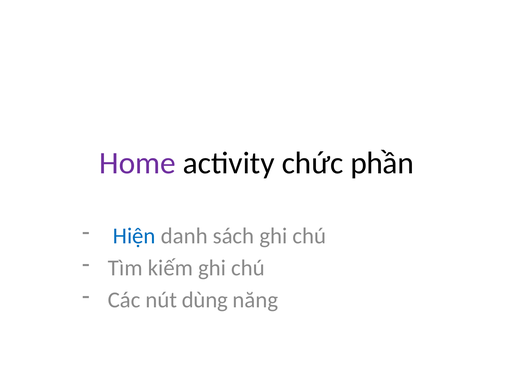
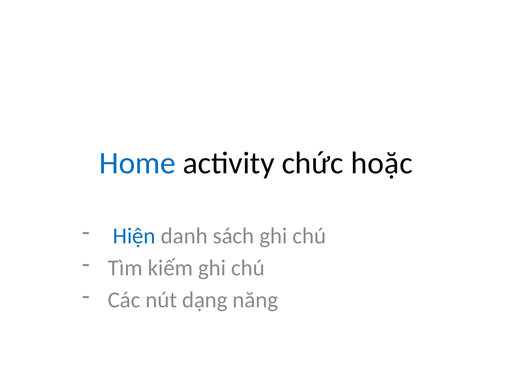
Home colour: purple -> blue
phần: phần -> hoặc
dùng: dùng -> dạng
